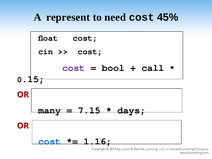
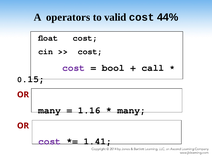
represent: represent -> operators
need: need -> valid
45%: 45% -> 44%
7.15: 7.15 -> 1.16
days at (132, 110): days -> many
cost at (50, 141) colour: blue -> purple
1.16: 1.16 -> 1.41
